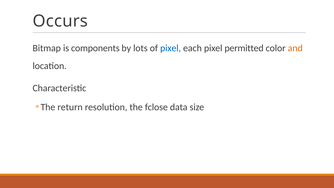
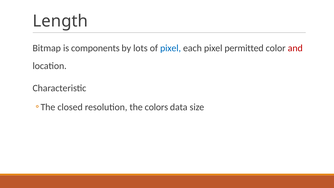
Occurs: Occurs -> Length
and colour: orange -> red
return: return -> closed
fclose: fclose -> colors
